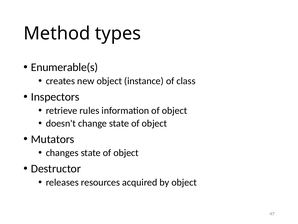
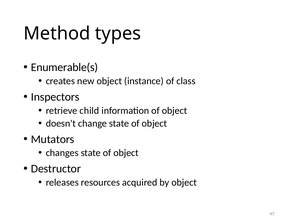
rules: rules -> child
